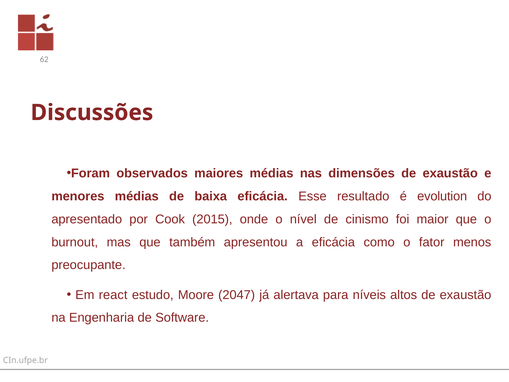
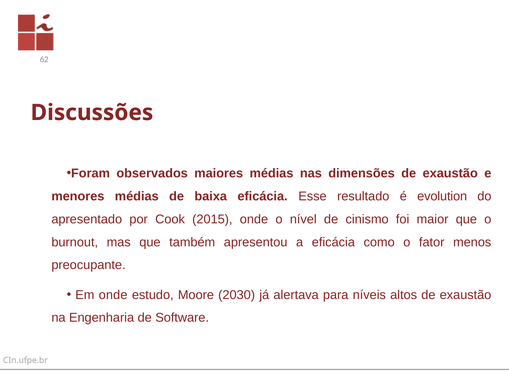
Em react: react -> onde
2047: 2047 -> 2030
